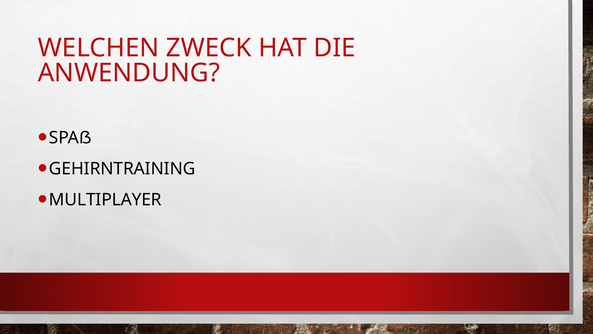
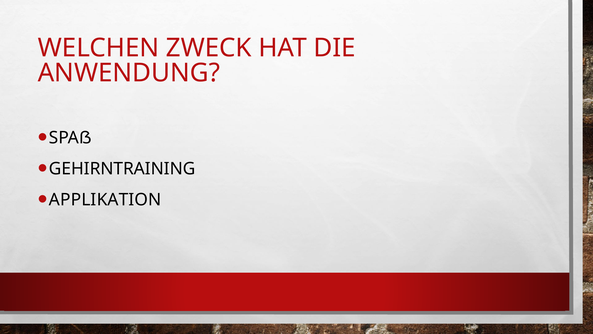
MULTIPLAYER: MULTIPLAYER -> APPLIKATION
